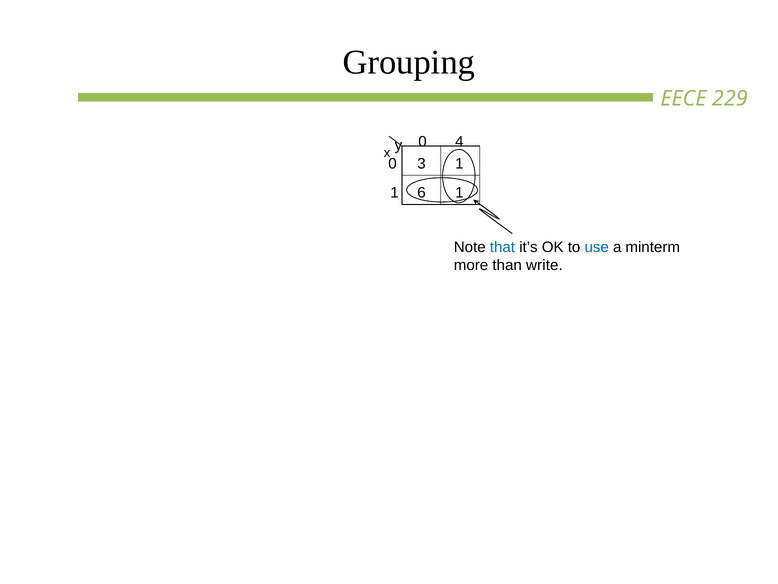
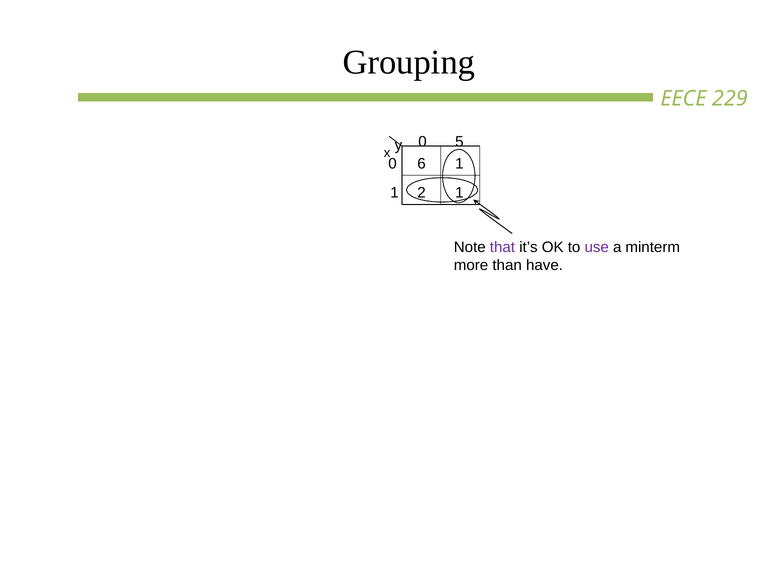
4: 4 -> 5
3: 3 -> 6
6: 6 -> 2
that colour: blue -> purple
use colour: blue -> purple
write: write -> have
